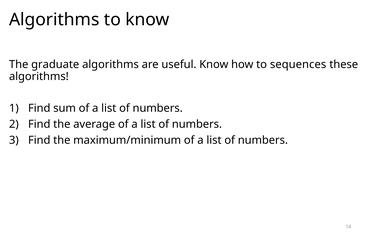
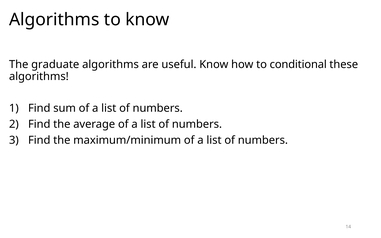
sequences: sequences -> conditional
